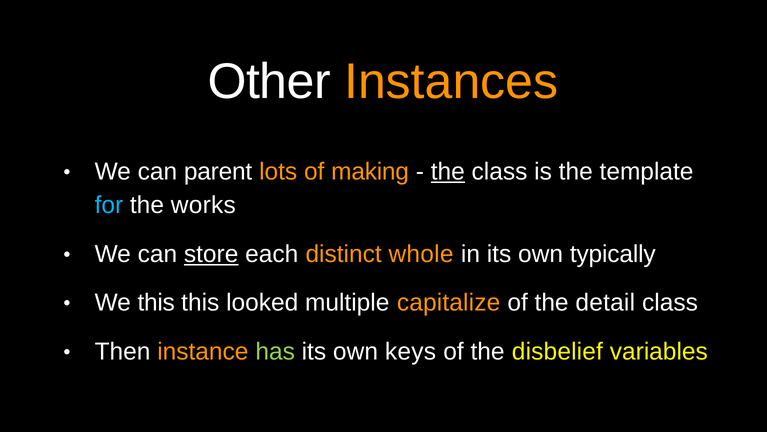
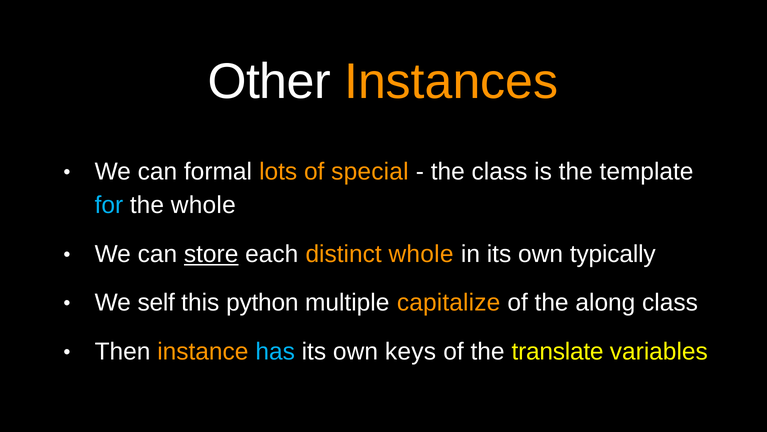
parent: parent -> formal
making: making -> special
the at (448, 171) underline: present -> none
the works: works -> whole
We this: this -> self
looked: looked -> python
detail: detail -> along
has colour: light green -> light blue
disbelief: disbelief -> translate
